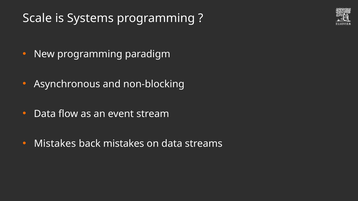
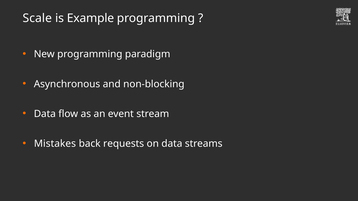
Systems: Systems -> Example
back mistakes: mistakes -> requests
